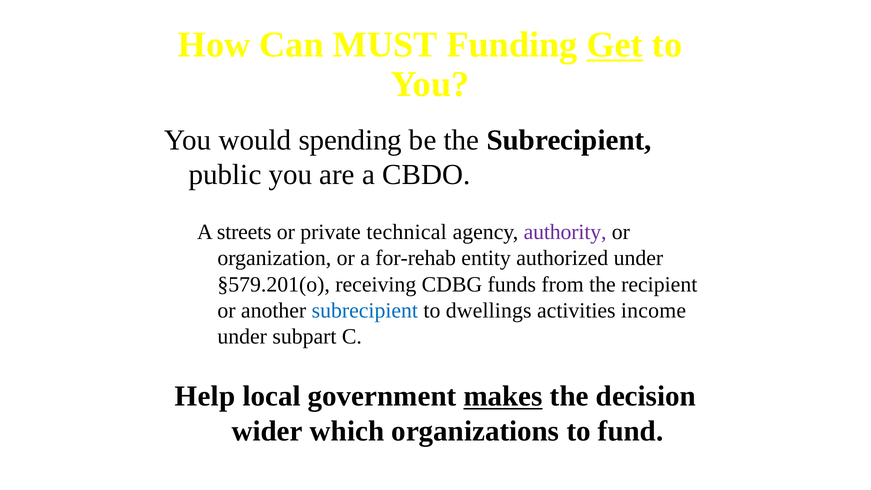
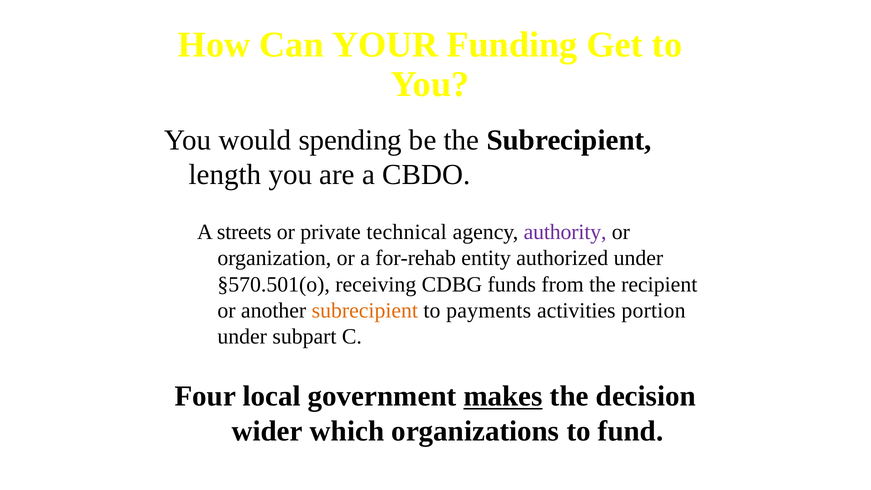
MUST: MUST -> YOUR
Get underline: present -> none
public: public -> length
§579.201(o: §579.201(o -> §570.501(o
subrecipient at (365, 310) colour: blue -> orange
dwellings: dwellings -> payments
income: income -> portion
Help: Help -> Four
